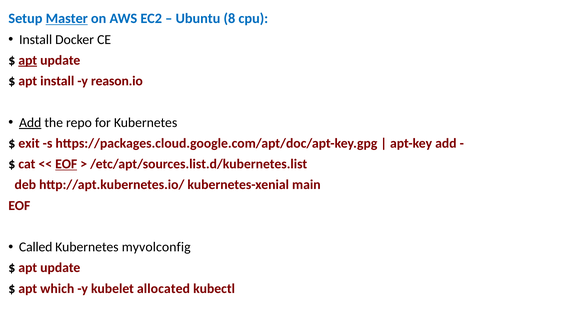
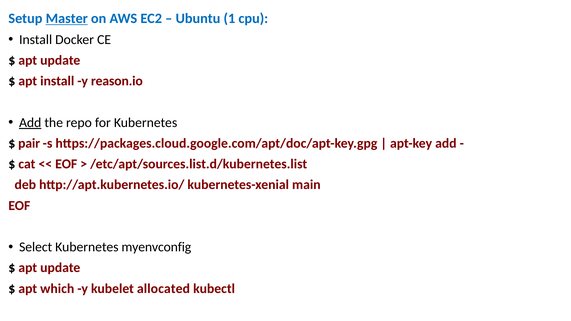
8: 8 -> 1
apt at (28, 60) underline: present -> none
exit: exit -> pair
EOF at (66, 164) underline: present -> none
Called: Called -> Select
myvolconfig: myvolconfig -> myenvconfig
